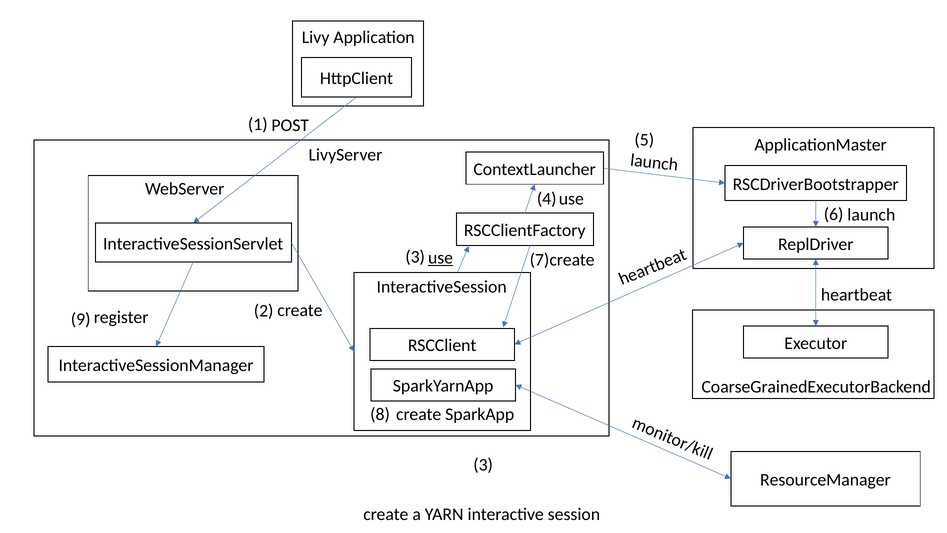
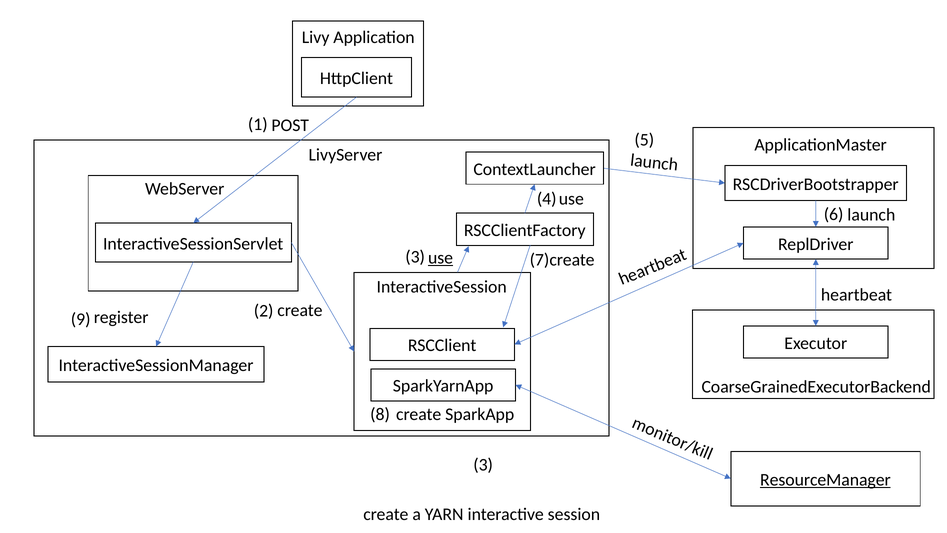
ResourceManager underline: none -> present
